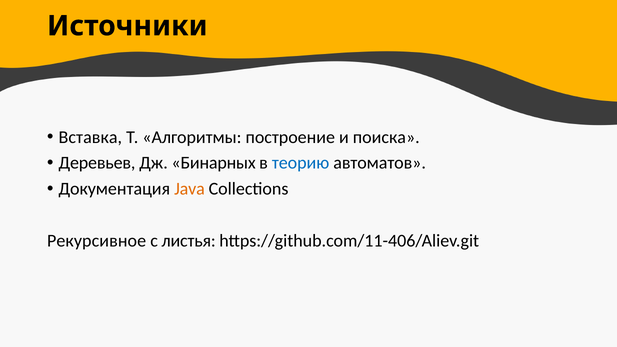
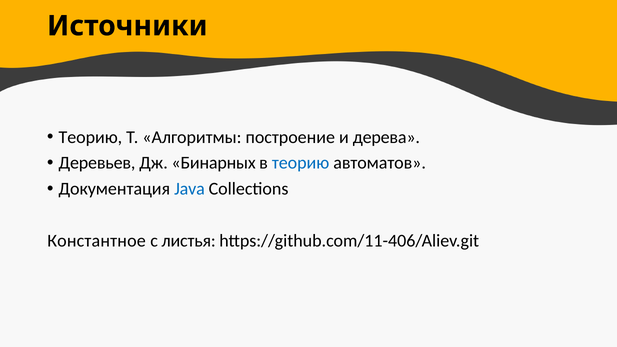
Вставка at (90, 137): Вставка -> Теорию
поиска: поиска -> дерева
Java colour: orange -> blue
Рекурсивное: Рекурсивное -> Константное
